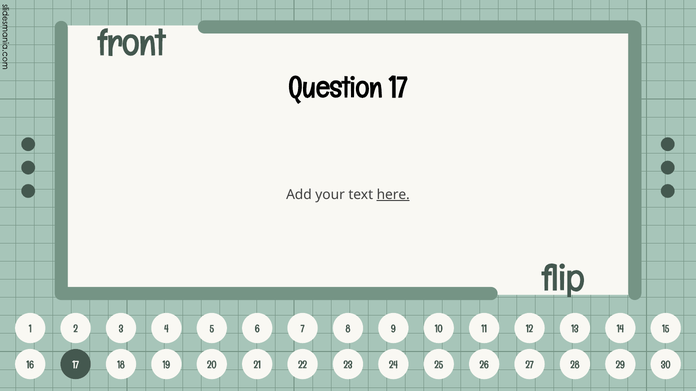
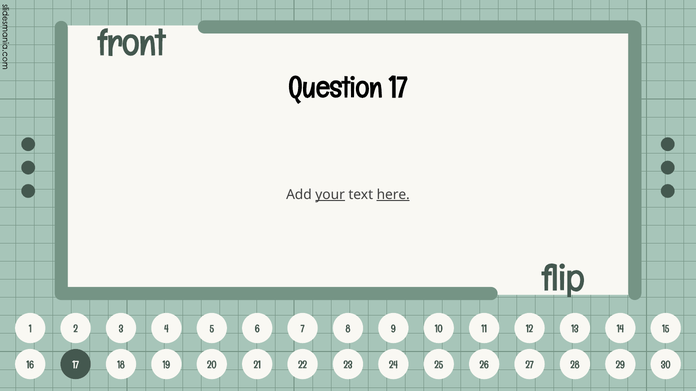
your underline: none -> present
